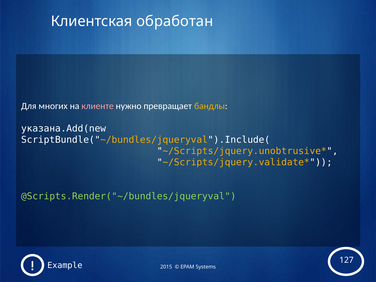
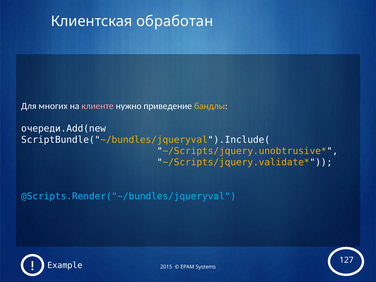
превращает: превращает -> приведение
указана.Add(new: указана.Add(new -> очереди.Add(new
@Scripts.Render("~/bundles/jqueryval colour: light green -> light blue
